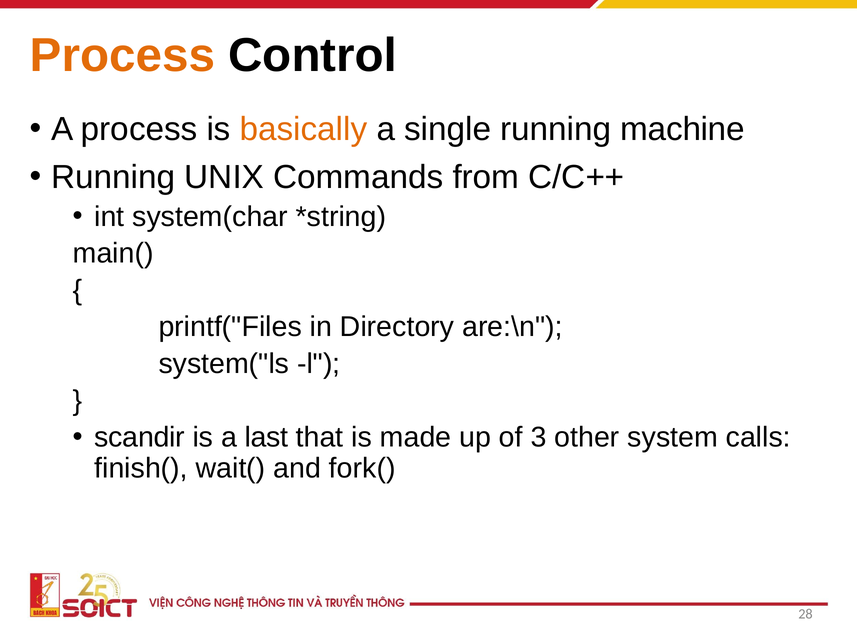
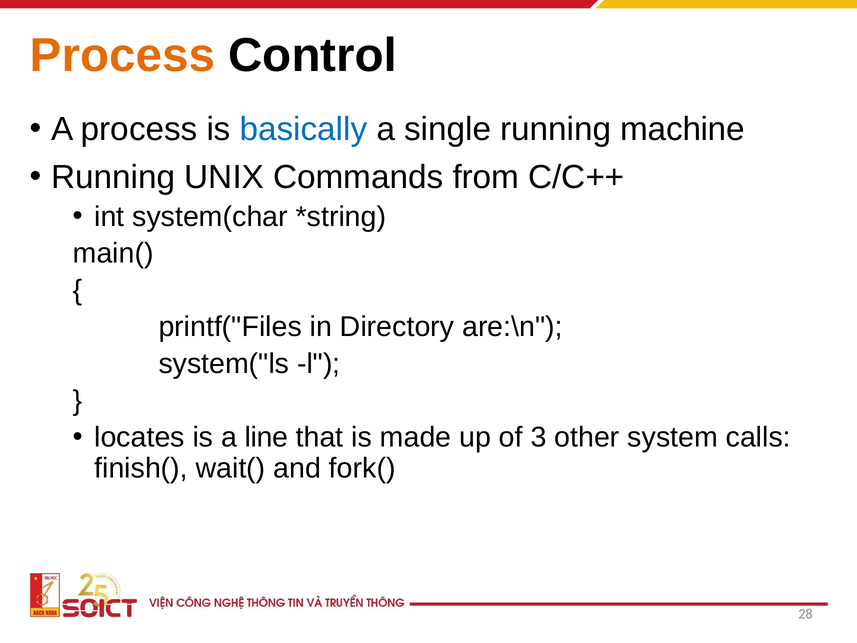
basically colour: orange -> blue
scandir: scandir -> locates
last: last -> line
